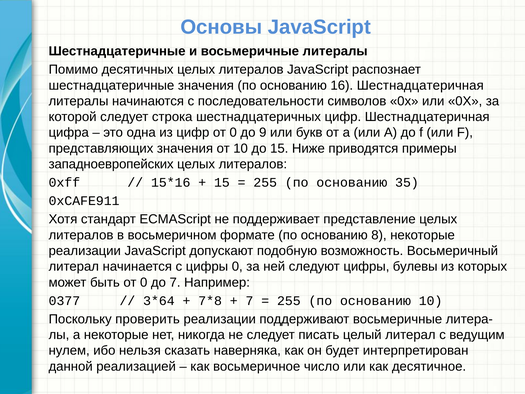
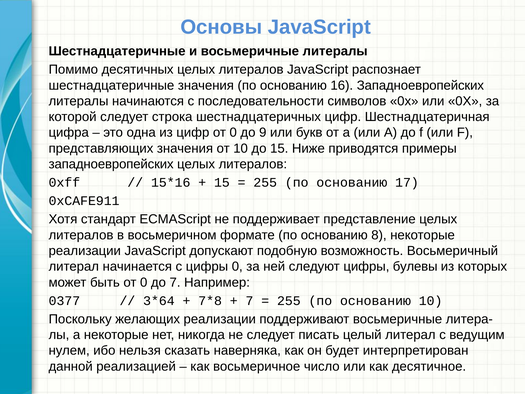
16 Шестнадцатеричная: Шестнадцатеричная -> Западноевропейских
35: 35 -> 17
проверить: проверить -> желающих
